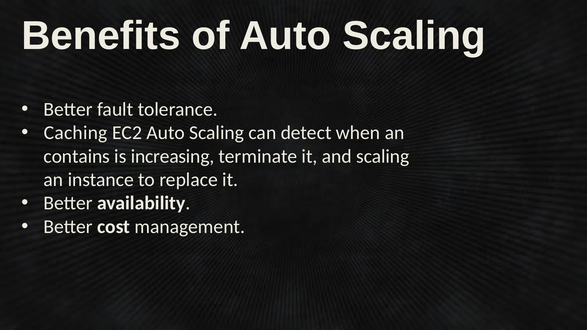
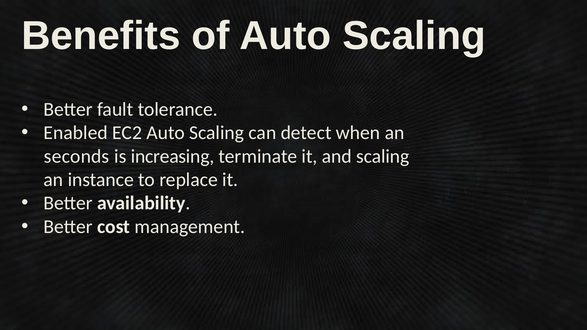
Caching: Caching -> Enabled
contains: contains -> seconds
